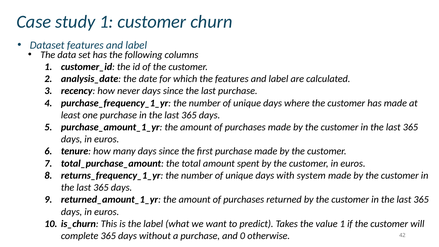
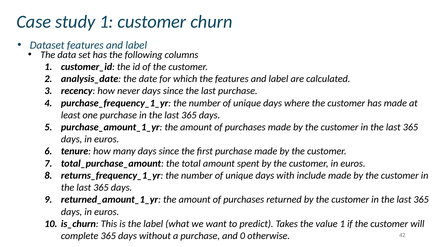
system: system -> include
